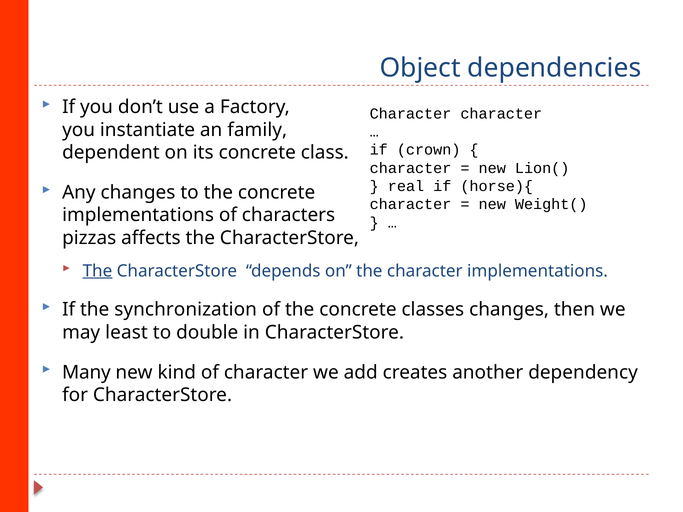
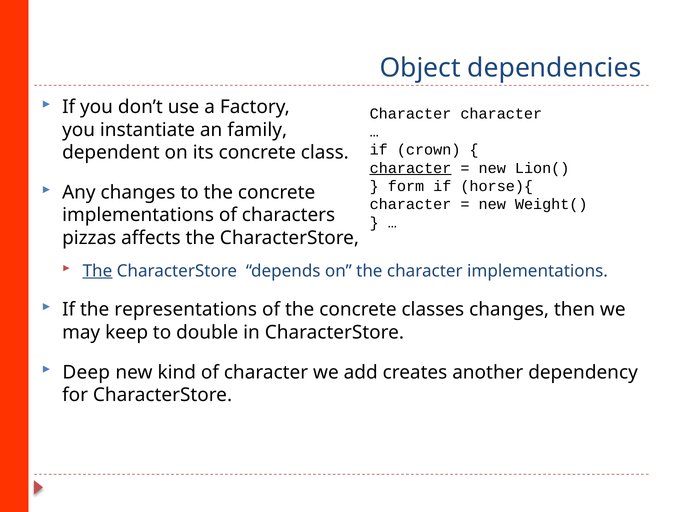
character at (411, 168) underline: none -> present
real: real -> form
synchronization: synchronization -> representations
least: least -> keep
Many: Many -> Deep
